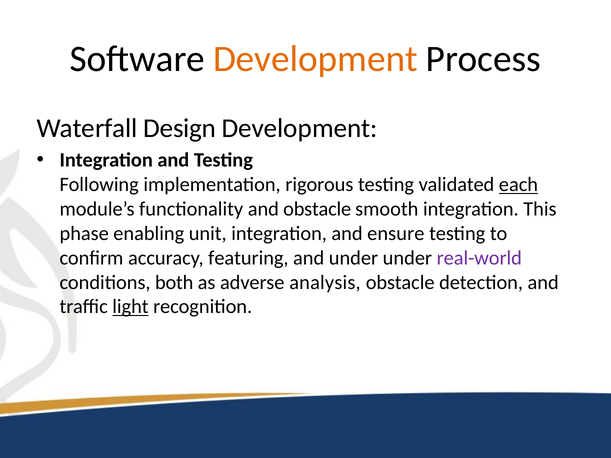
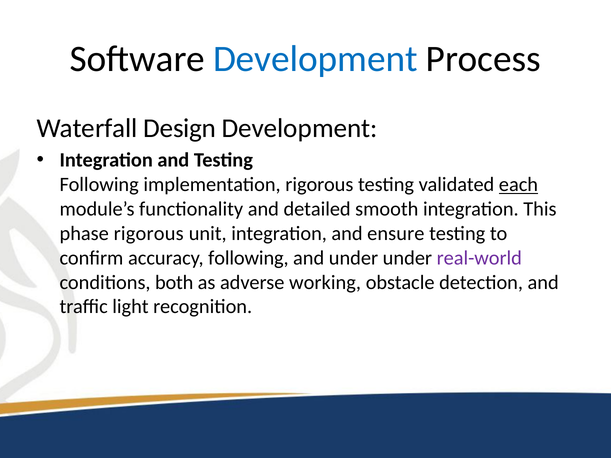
Development at (315, 59) colour: orange -> blue
and obstacle: obstacle -> detailed
phase enabling: enabling -> rigorous
accuracy featuring: featuring -> following
analysis: analysis -> working
light underline: present -> none
